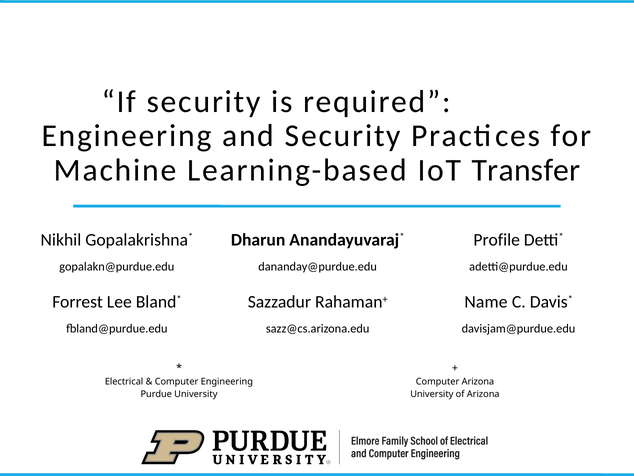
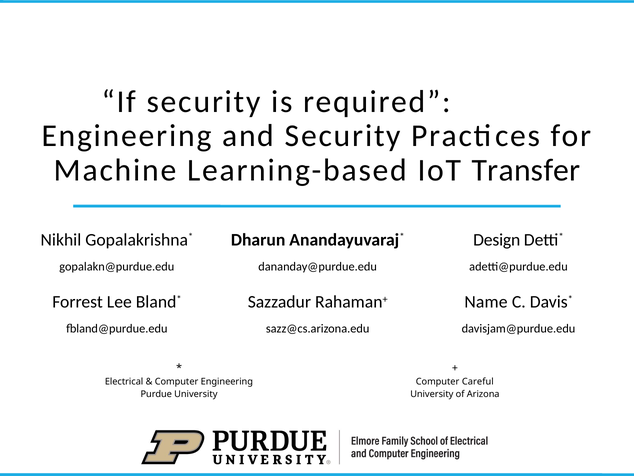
Profile: Profile -> Design
Computer Arizona: Arizona -> Careful
